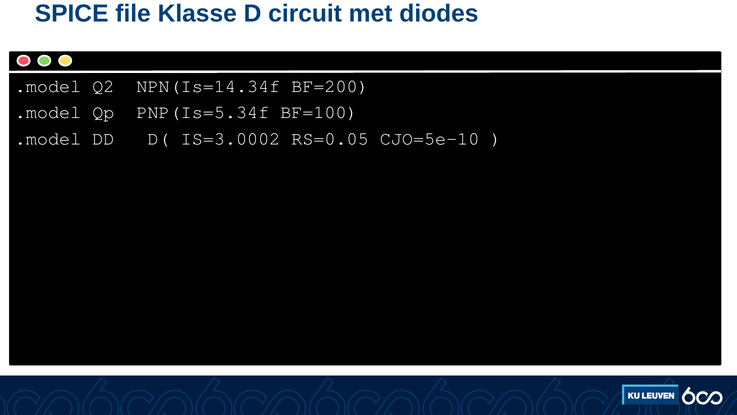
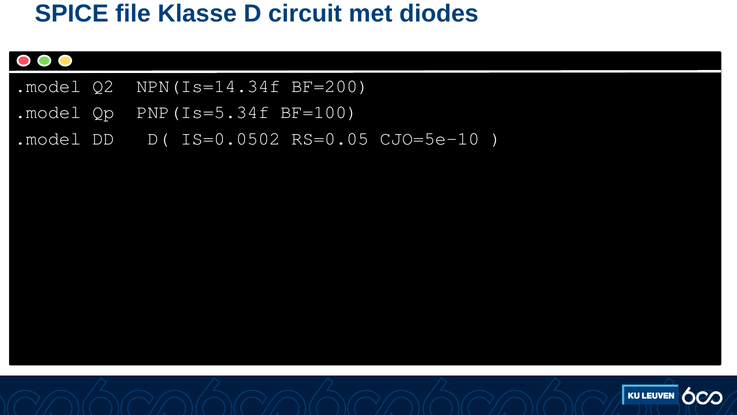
IS=3.0002: IS=3.0002 -> IS=0.0502
